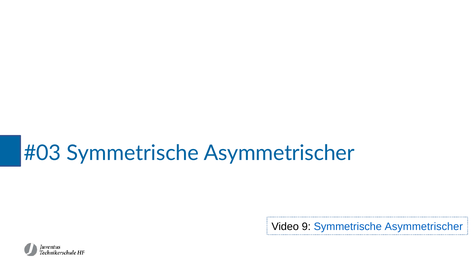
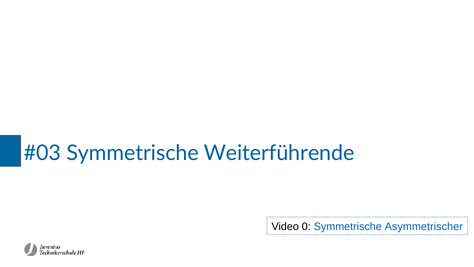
Asymmetrischer at (279, 153): Asymmetrischer -> Weiterführende
9: 9 -> 0
